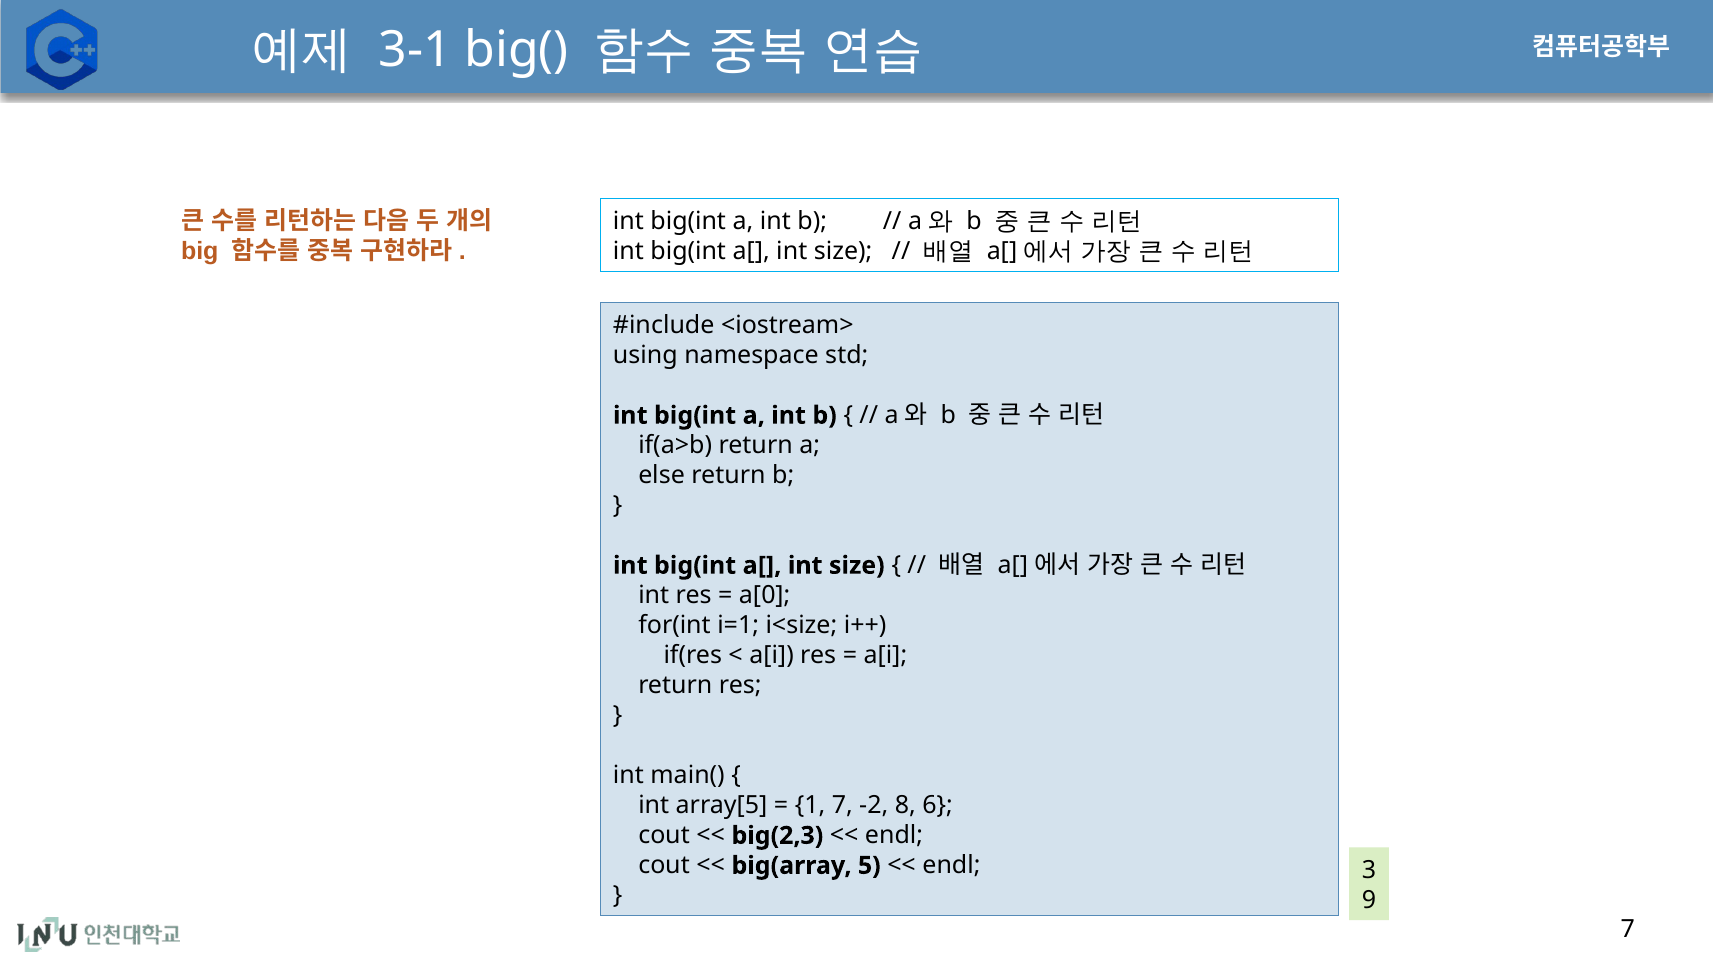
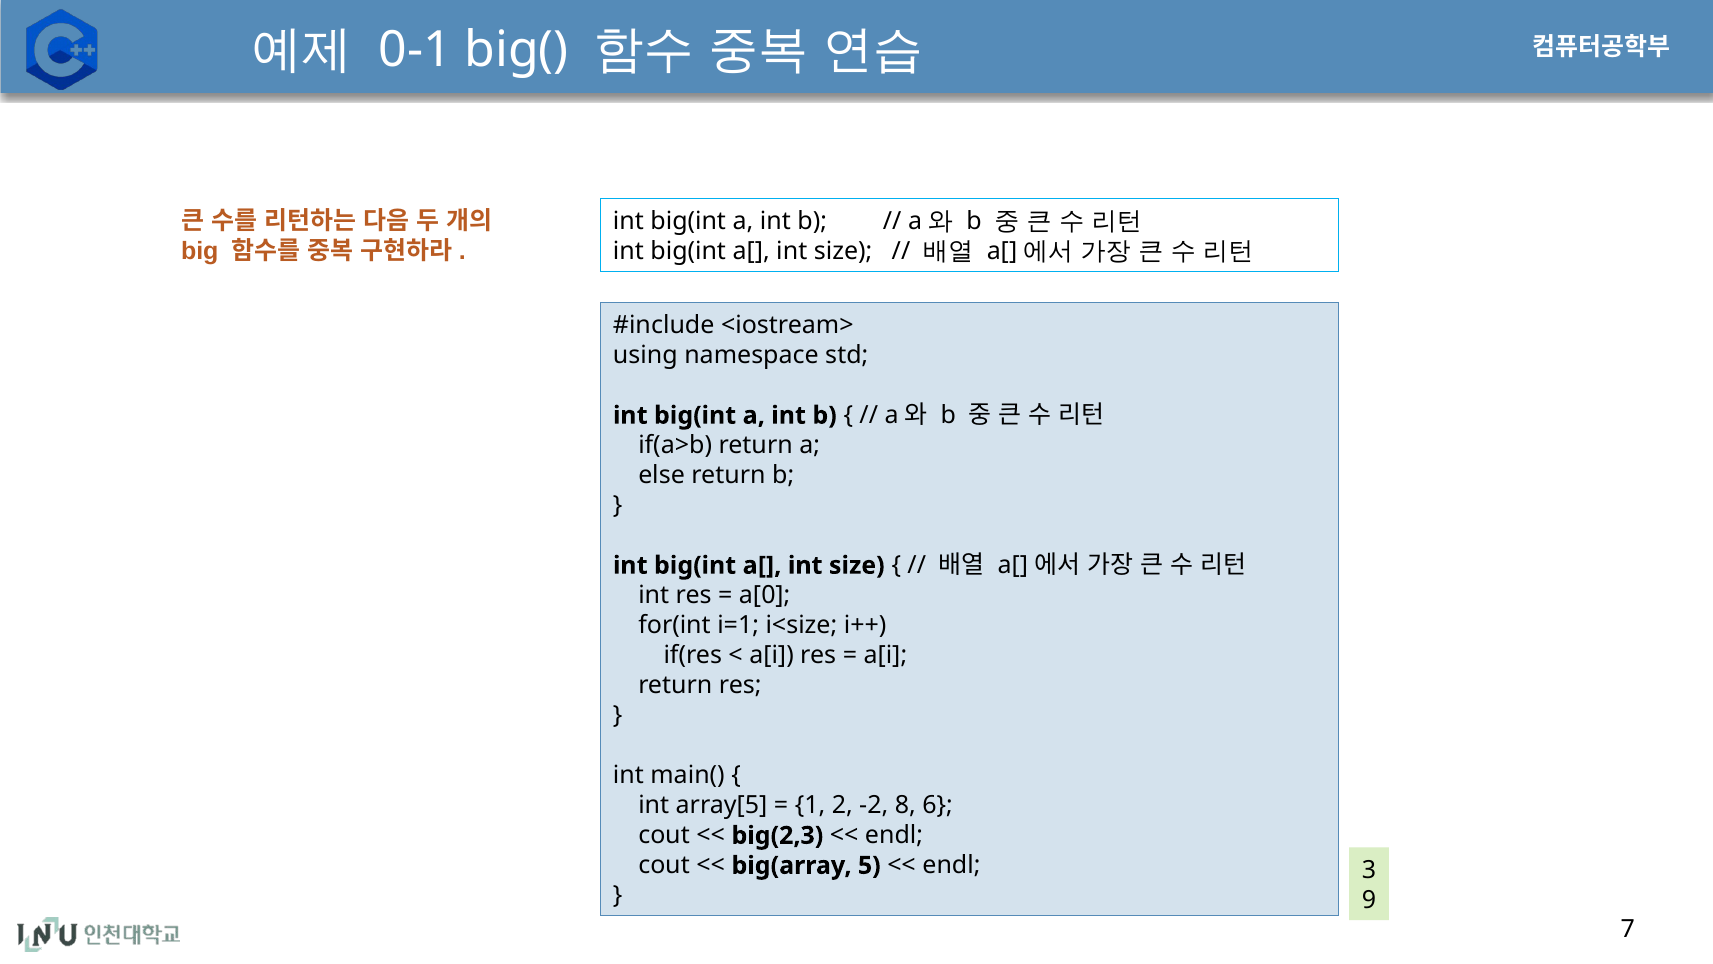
3-1: 3-1 -> 0-1
1 7: 7 -> 2
